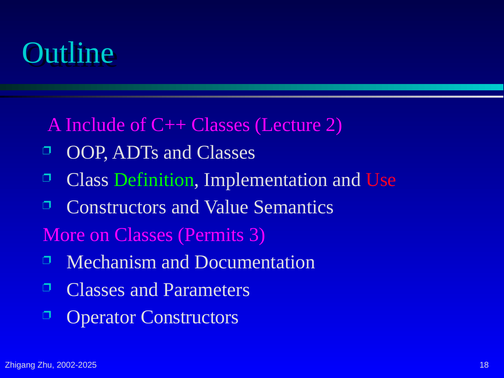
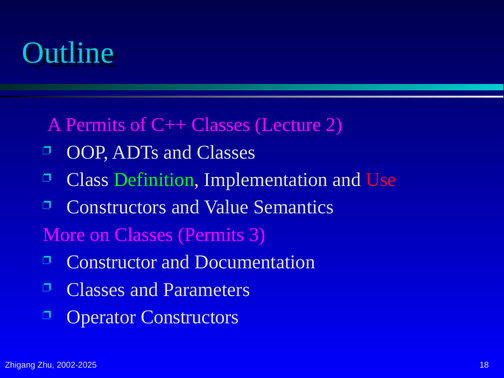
A Include: Include -> Permits
Mechanism: Mechanism -> Constructor
